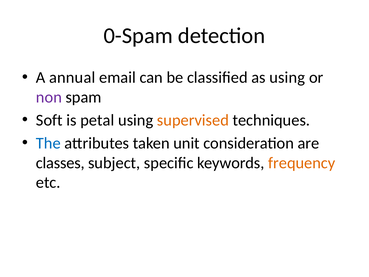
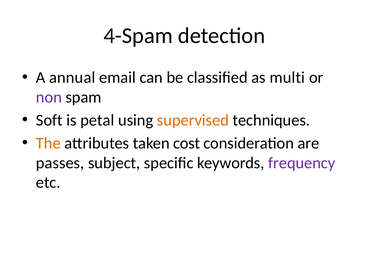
0-Spam: 0-Spam -> 4-Spam
as using: using -> multi
The colour: blue -> orange
unit: unit -> cost
classes: classes -> passes
frequency colour: orange -> purple
